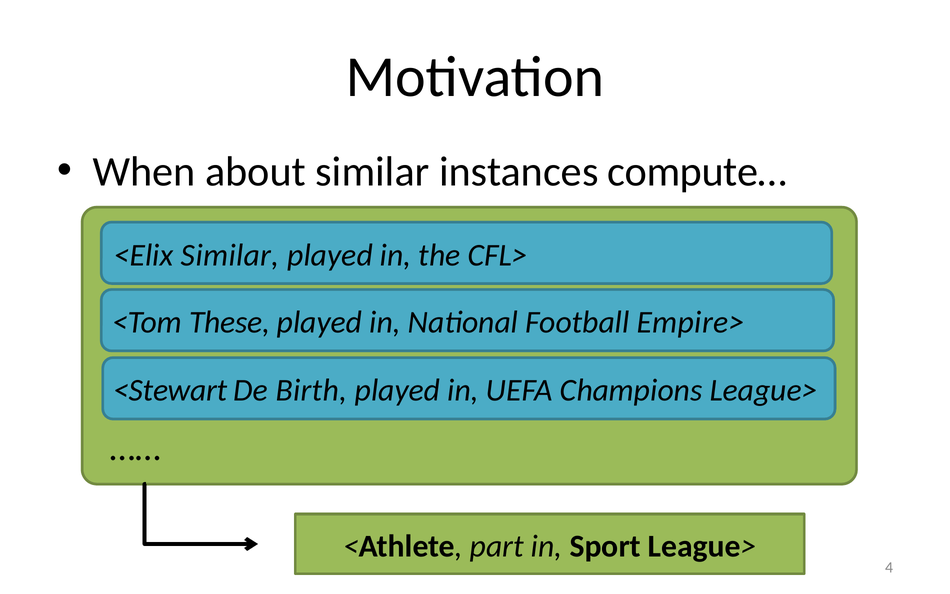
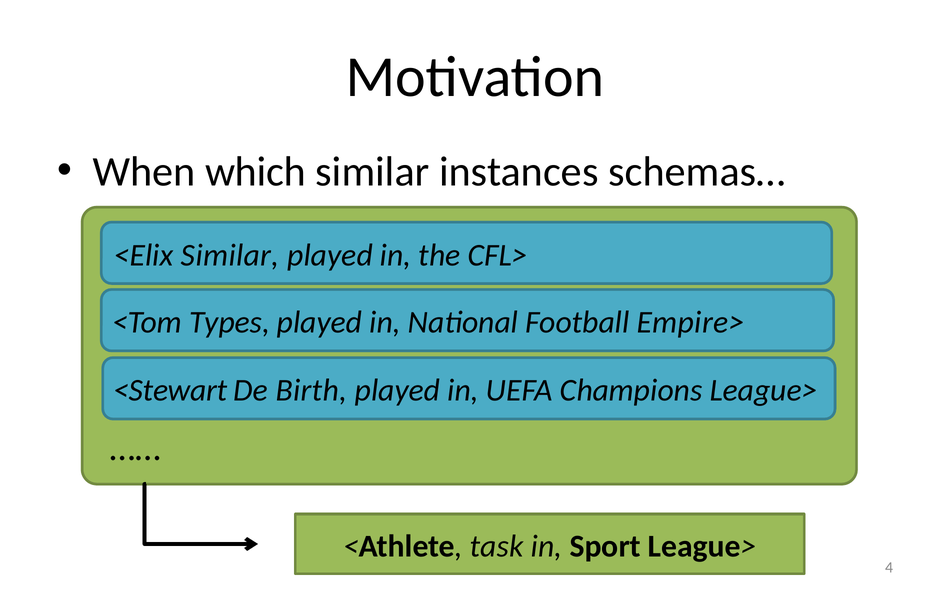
about: about -> which
compute…: compute… -> schemas…
These: These -> Types
part: part -> task
